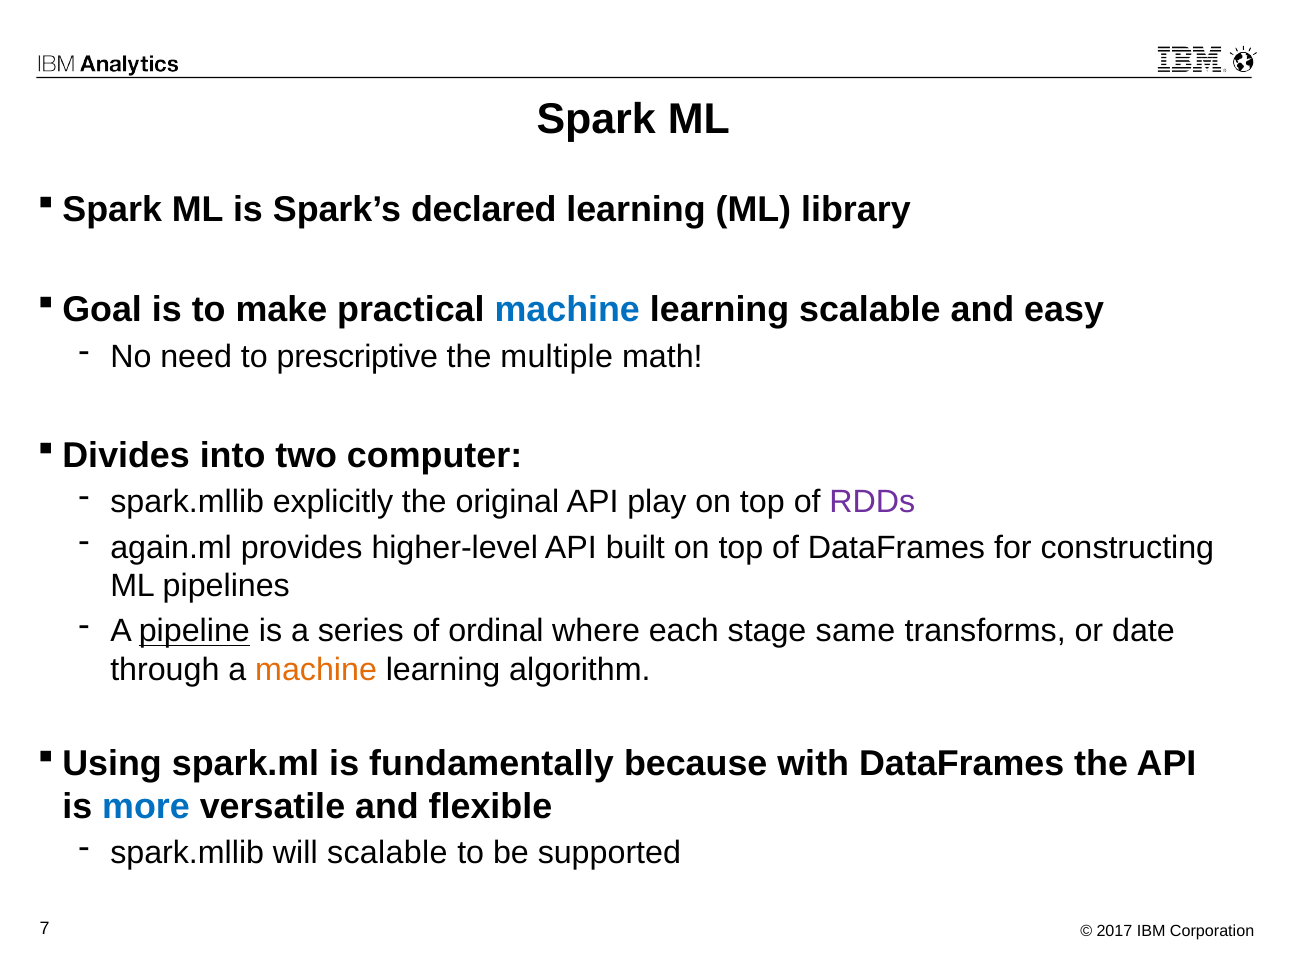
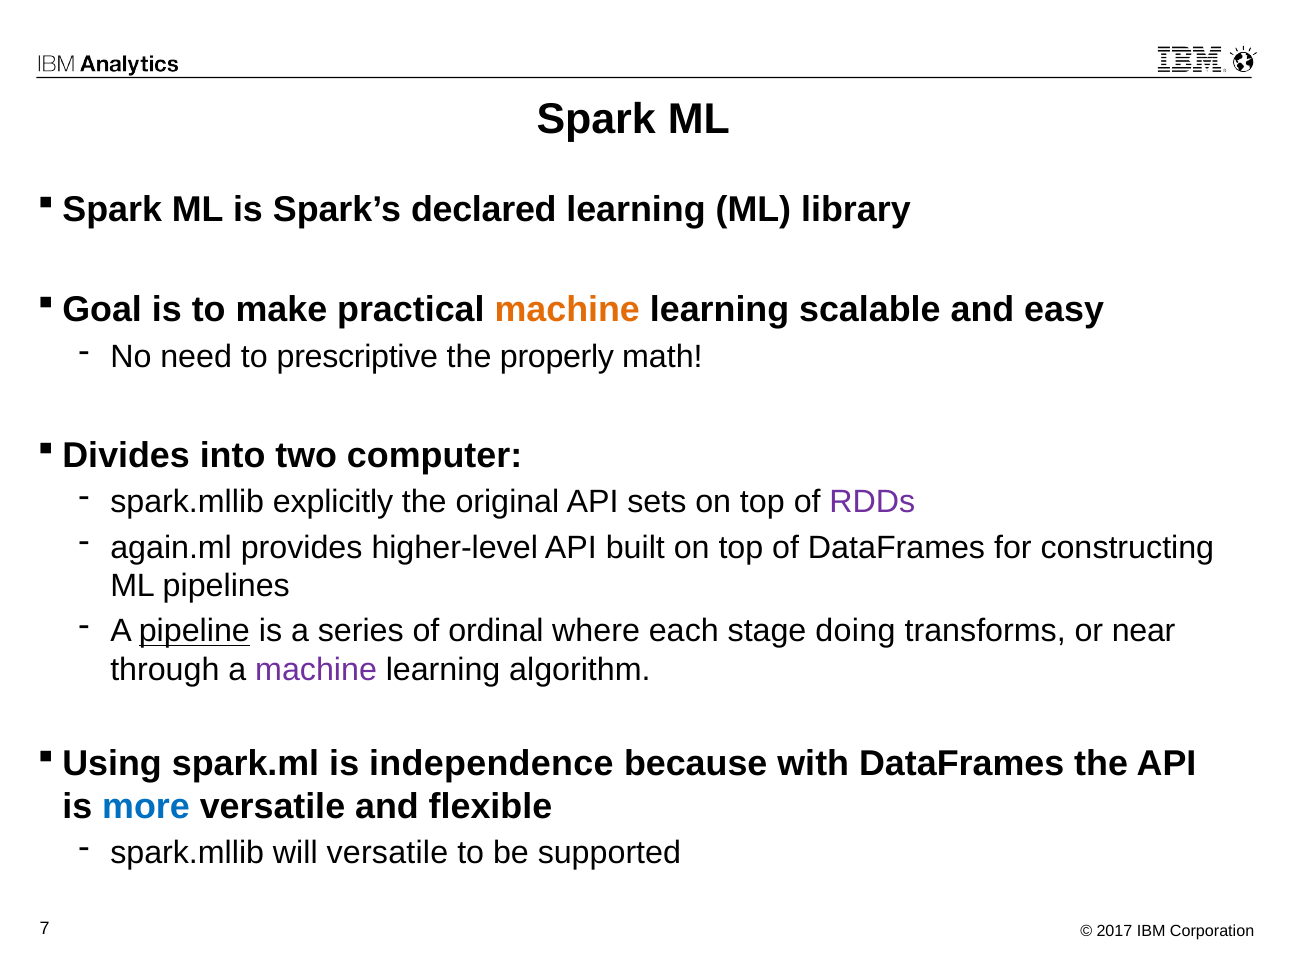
machine at (567, 310) colour: blue -> orange
multiple: multiple -> properly
play: play -> sets
same: same -> doing
date: date -> near
machine at (316, 670) colour: orange -> purple
fundamentally: fundamentally -> independence
will scalable: scalable -> versatile
